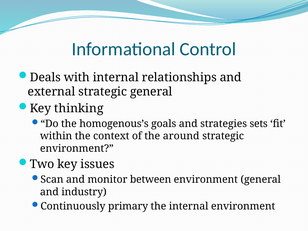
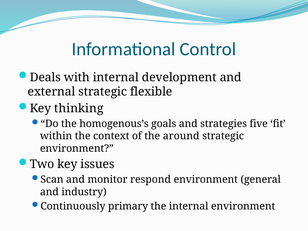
relationships: relationships -> development
strategic general: general -> flexible
sets: sets -> five
between: between -> respond
